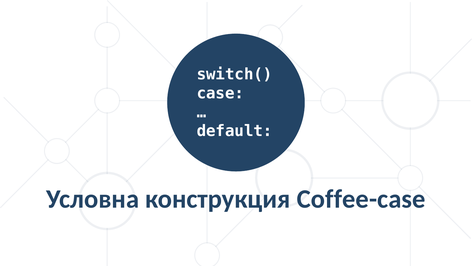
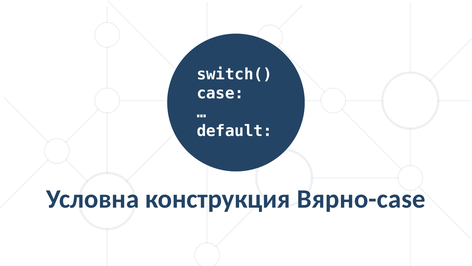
Coffee-case: Coffee-case -> Вярно-case
